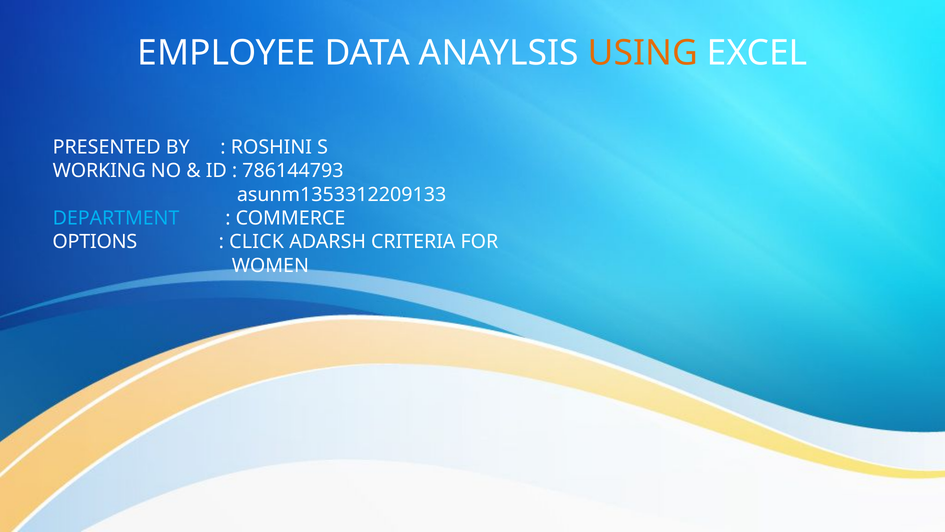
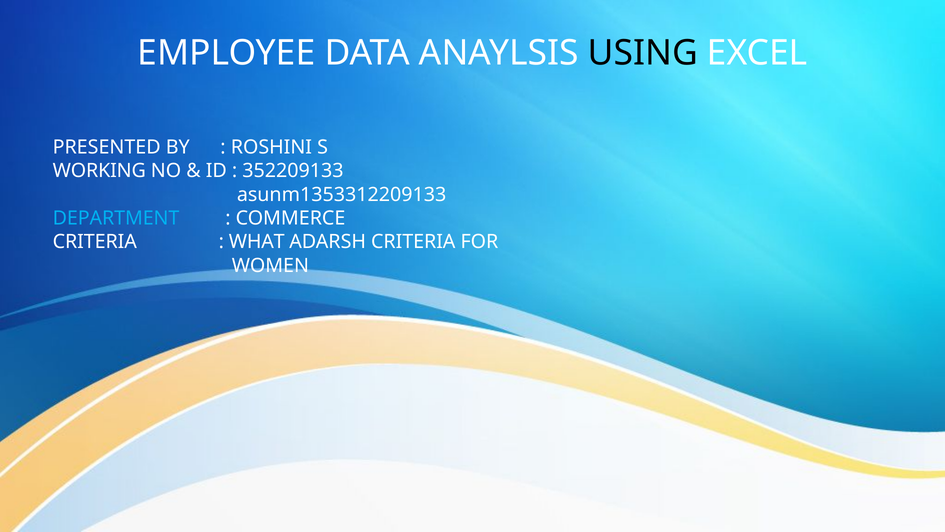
USING colour: orange -> black
786144793: 786144793 -> 352209133
OPTIONS at (95, 242): OPTIONS -> CRITERIA
CLICK: CLICK -> WHAT
